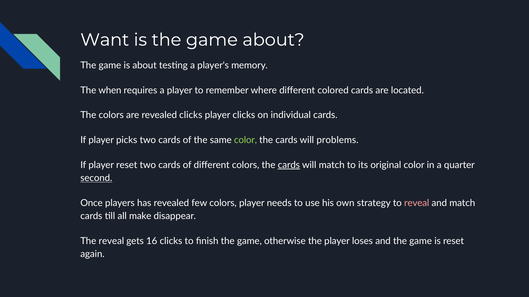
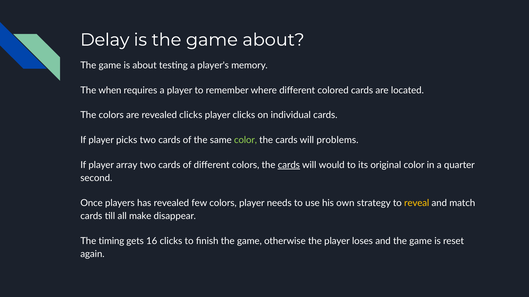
Want: Want -> Delay
player reset: reset -> array
will match: match -> would
second underline: present -> none
reveal at (417, 203) colour: pink -> yellow
The reveal: reveal -> timing
